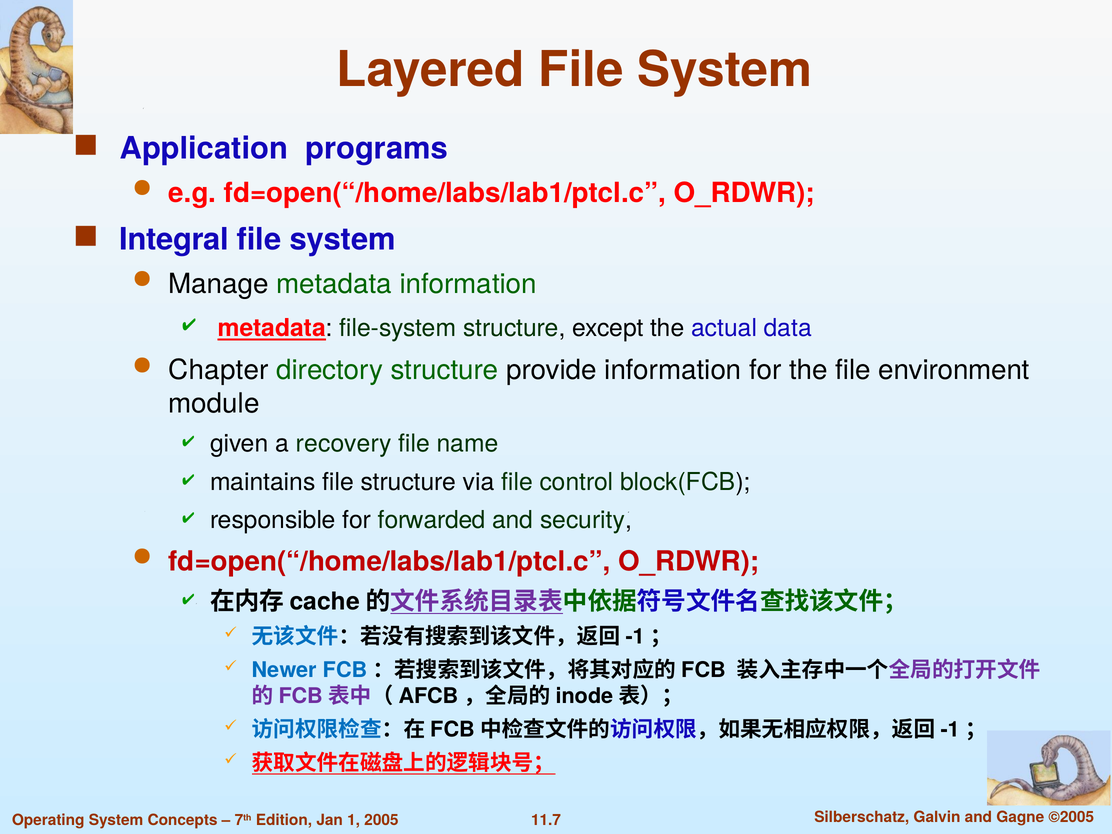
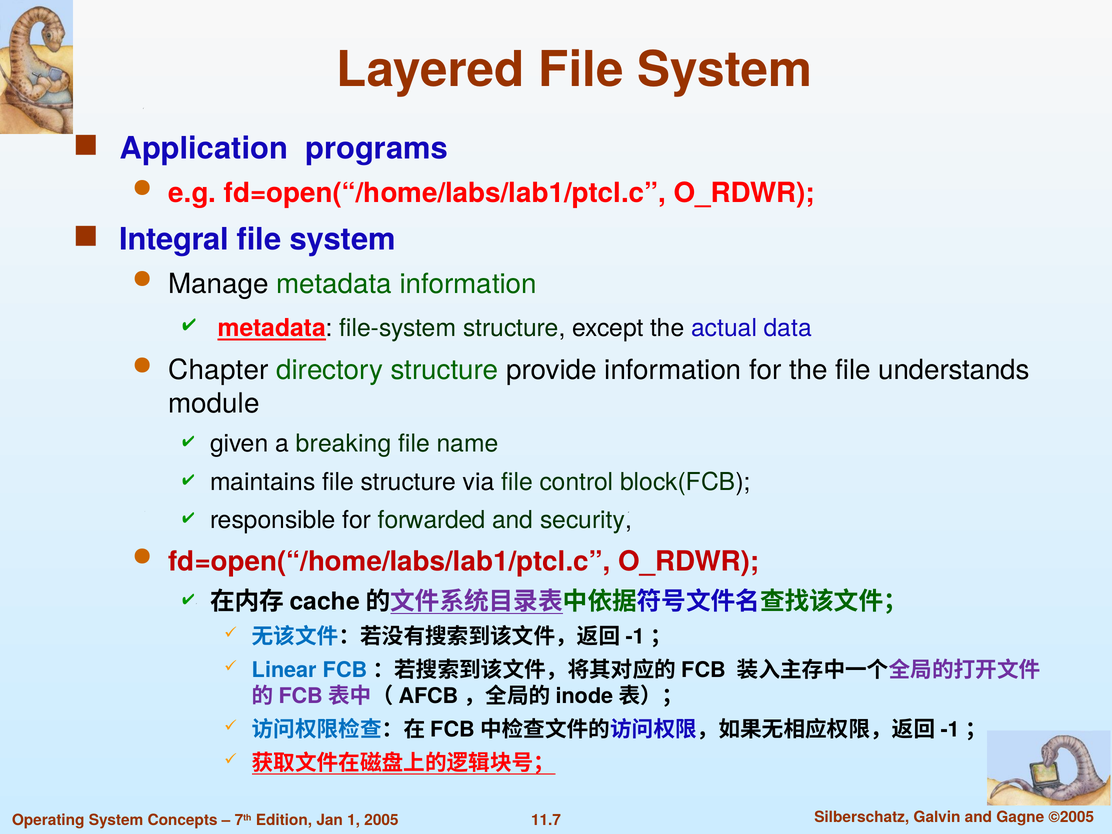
environment: environment -> understands
recovery: recovery -> breaking
Newer: Newer -> Linear
